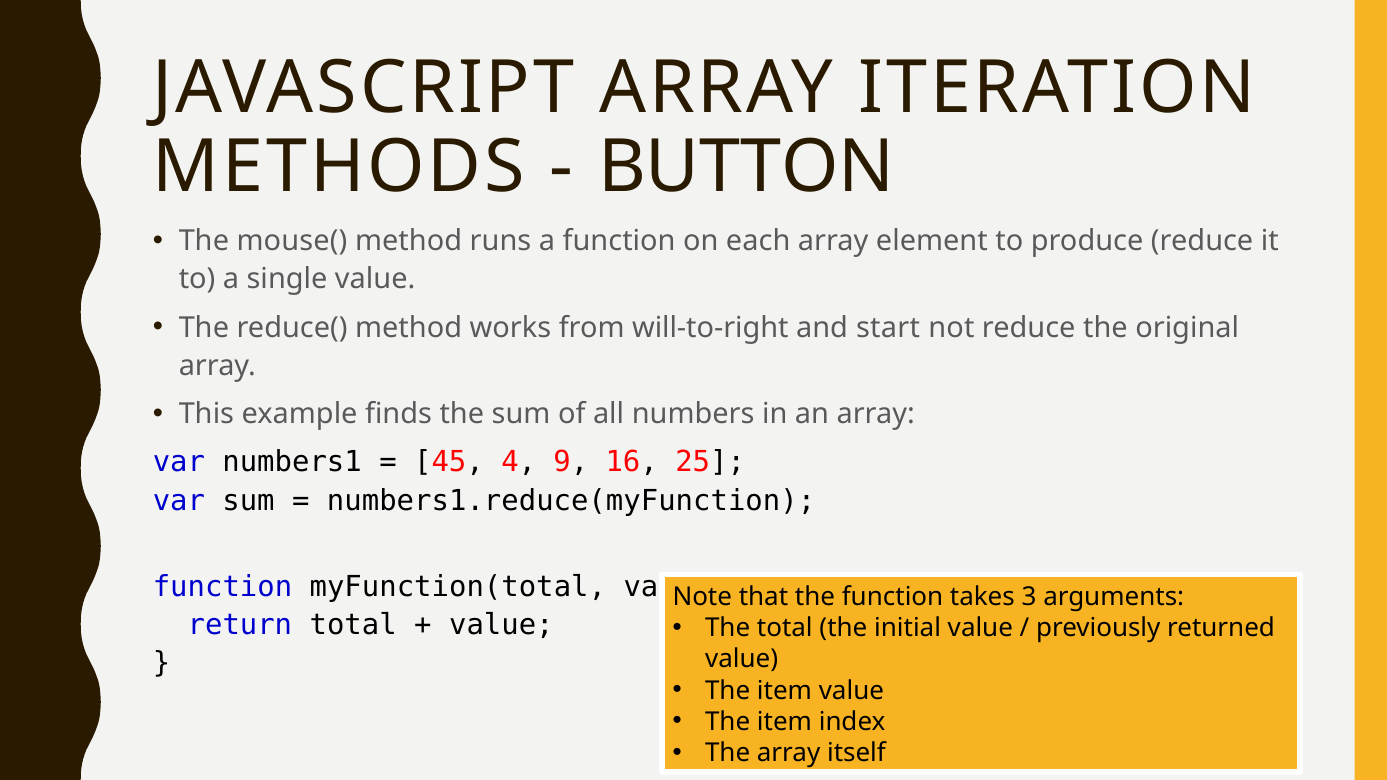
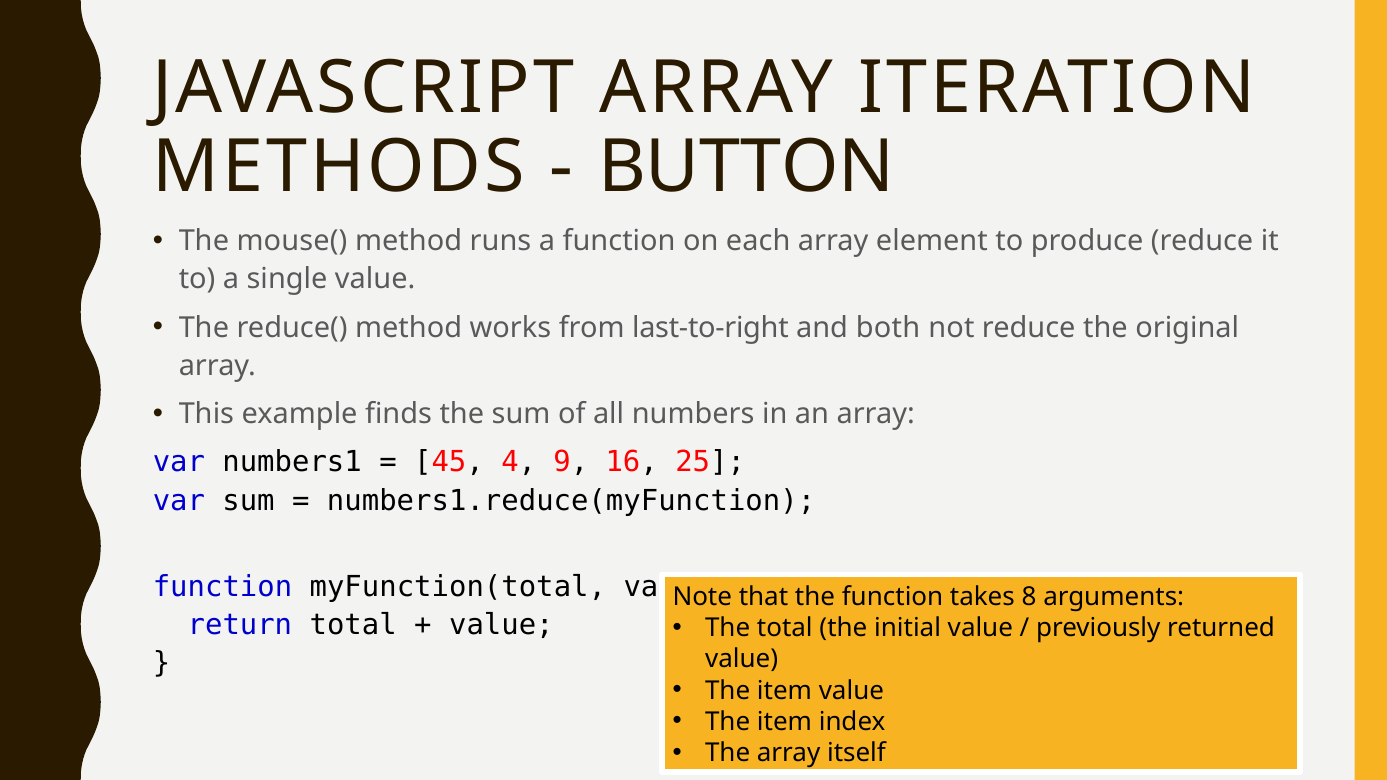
will-to-right: will-to-right -> last-to-right
start: start -> both
3: 3 -> 8
